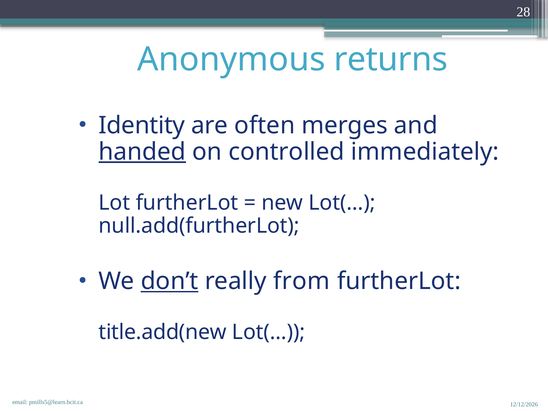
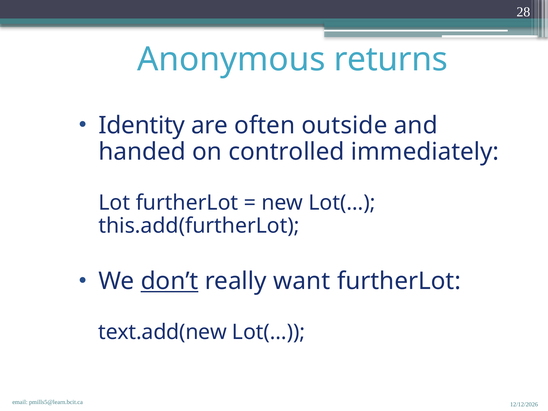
merges: merges -> outside
handed underline: present -> none
null.add(furtherLot: null.add(furtherLot -> this.add(furtherLot
from: from -> want
title.add(new: title.add(new -> text.add(new
